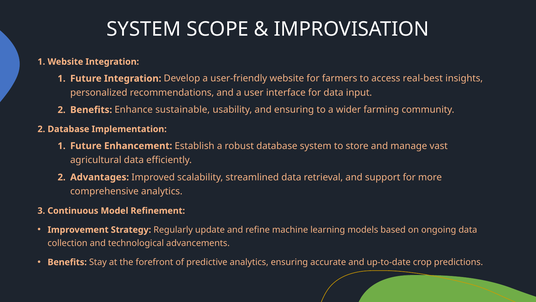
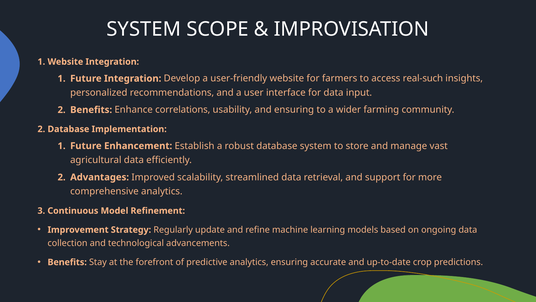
real-best: real-best -> real-such
sustainable: sustainable -> correlations
